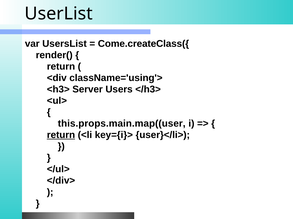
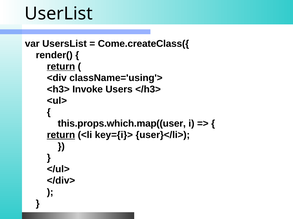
return at (61, 67) underline: none -> present
Server: Server -> Invoke
this.props.main.map((user: this.props.main.map((user -> this.props.which.map((user
